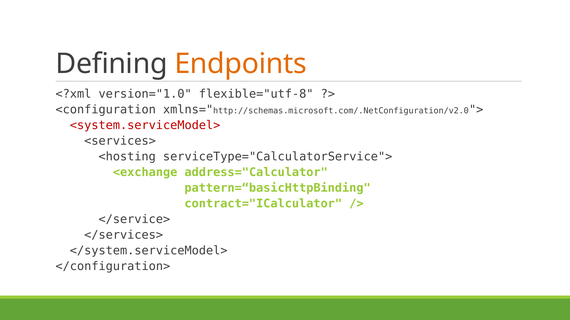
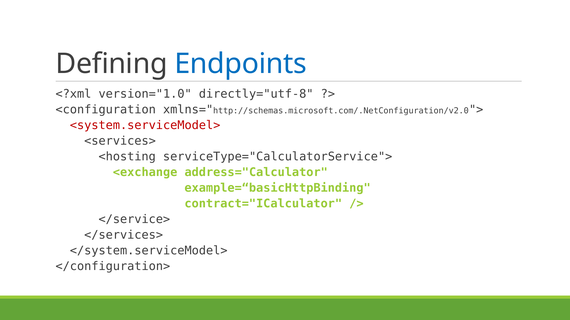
Endpoints colour: orange -> blue
flexible="utf-8: flexible="utf-8 -> directly="utf-8
pattern=“basicHttpBinding: pattern=“basicHttpBinding -> example=“basicHttpBinding
